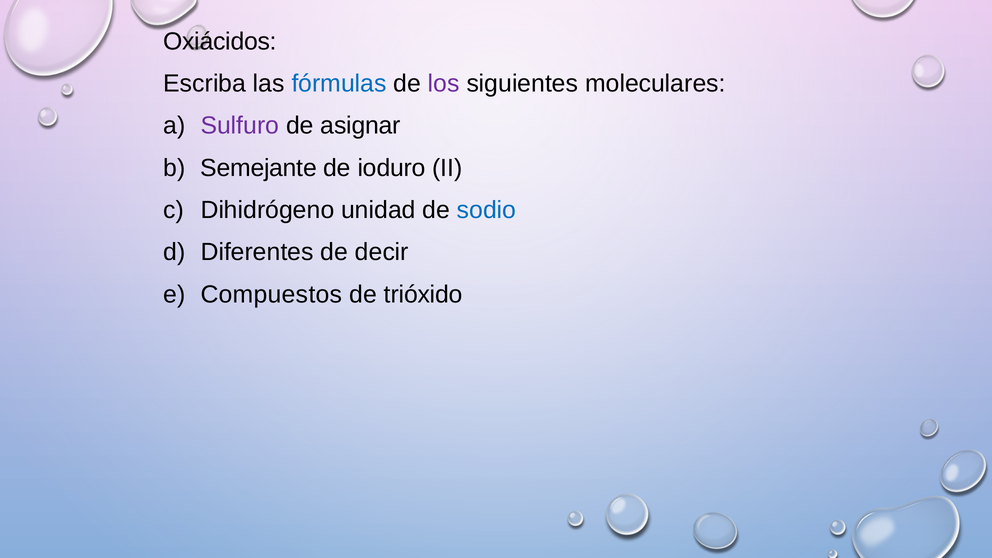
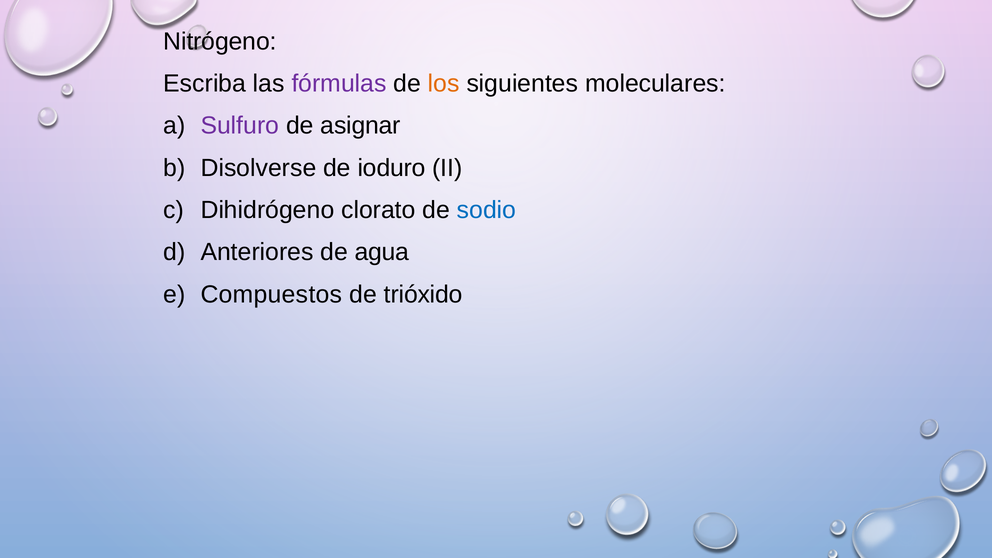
Oxiácidos: Oxiácidos -> Nitrógeno
fórmulas colour: blue -> purple
los colour: purple -> orange
Semejante: Semejante -> Disolverse
unidad: unidad -> clorato
Diferentes: Diferentes -> Anteriores
decir: decir -> agua
